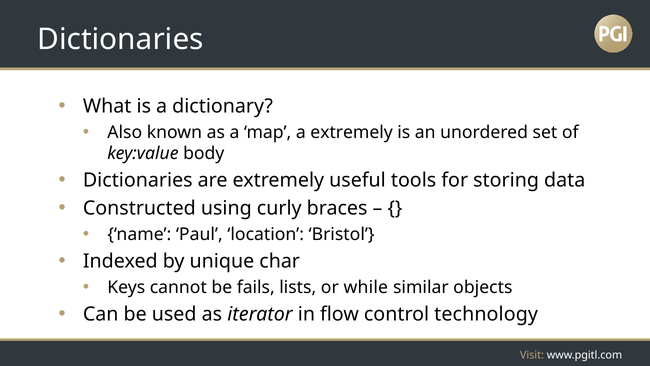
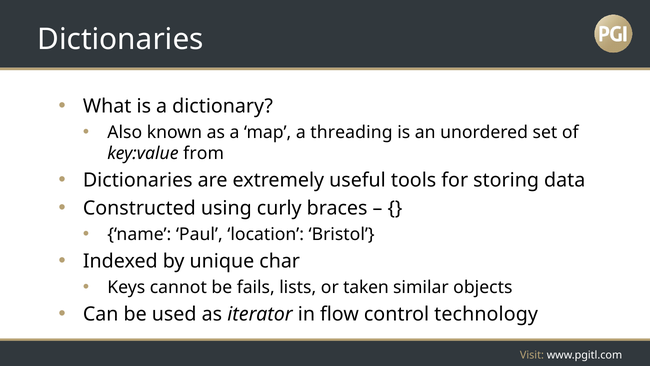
a extremely: extremely -> threading
body: body -> from
while: while -> taken
